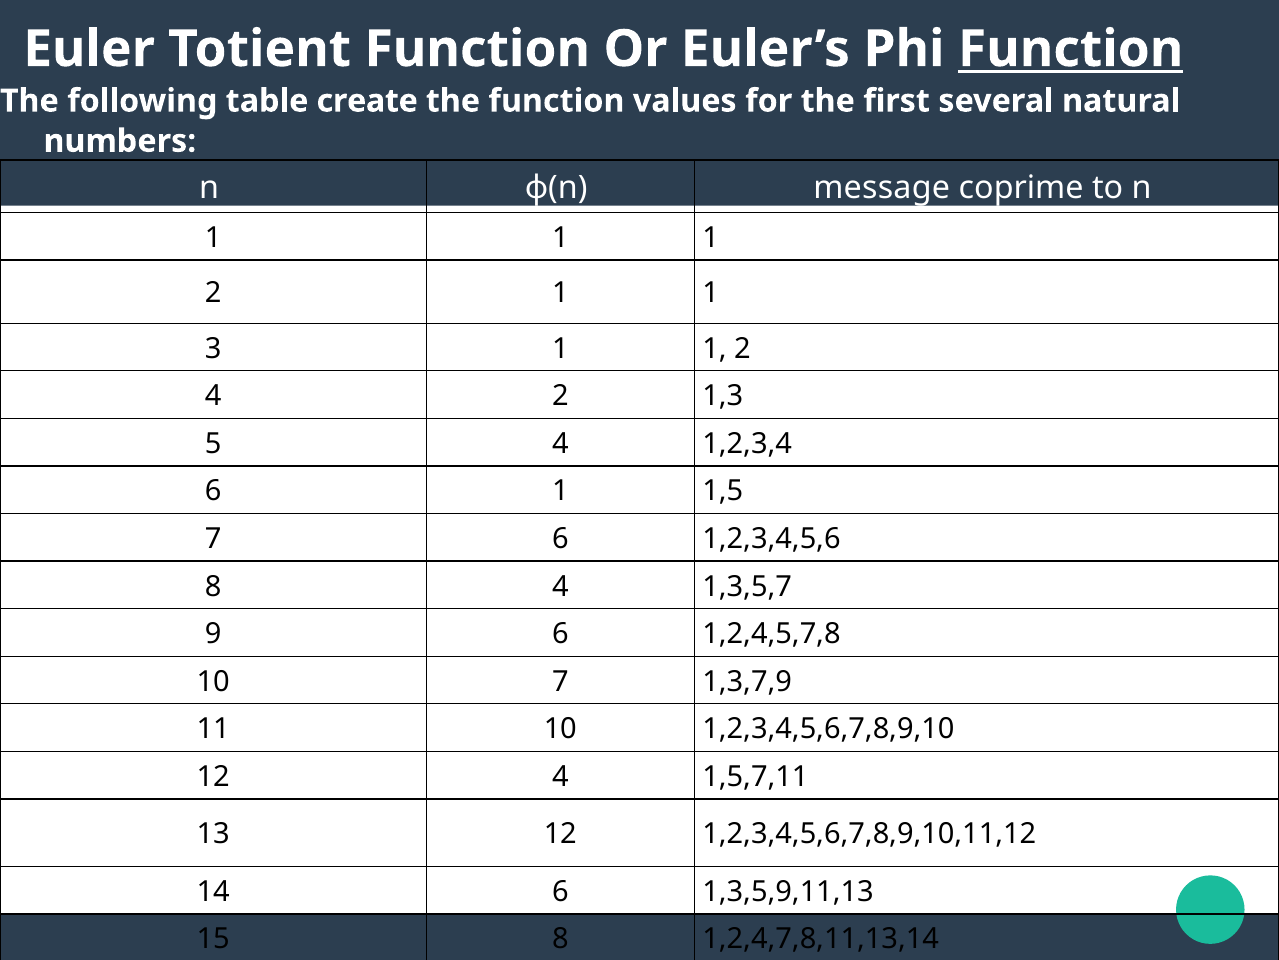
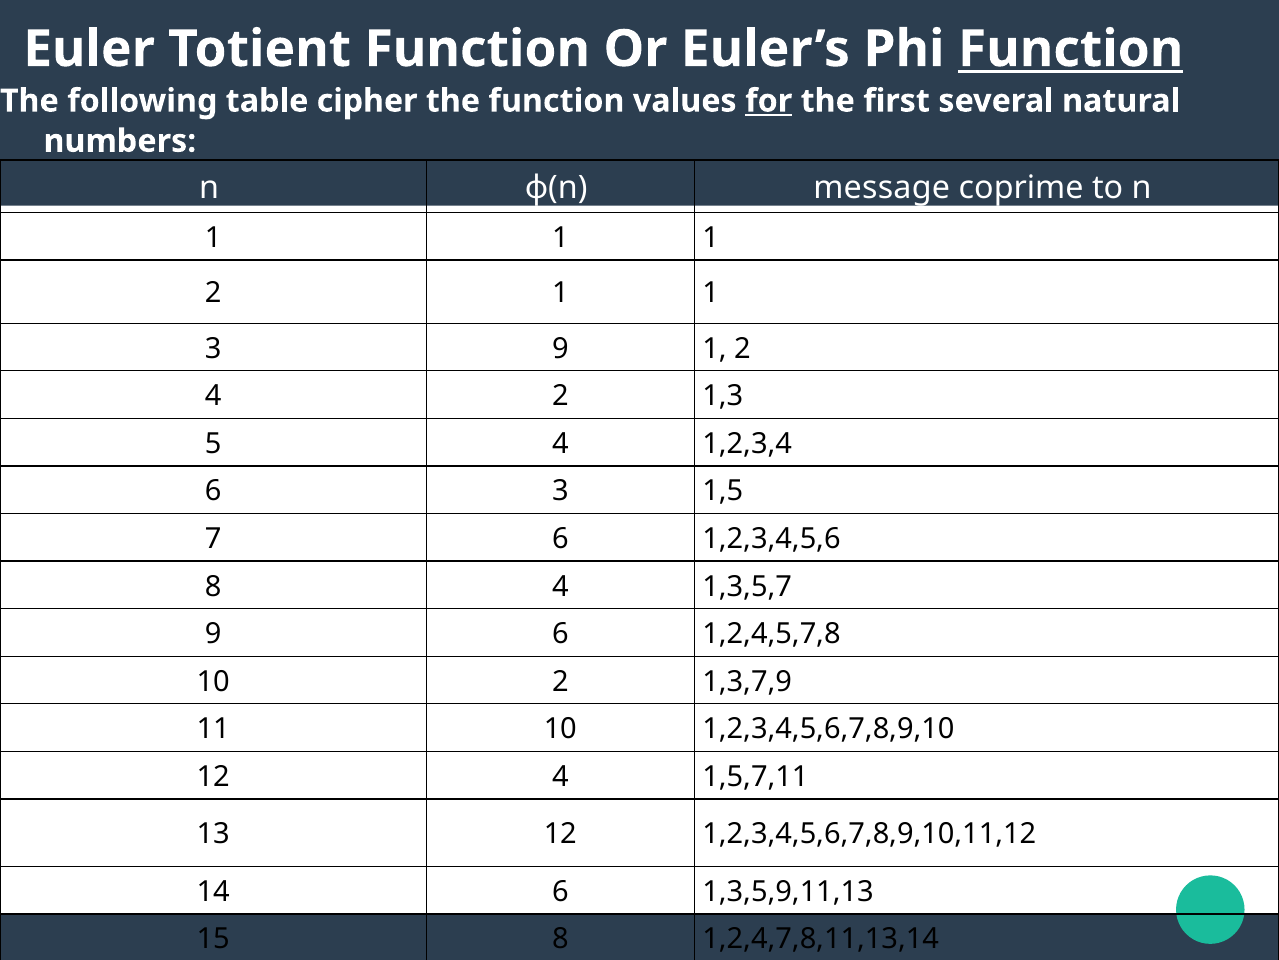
create: create -> cipher
for underline: none -> present
3 1: 1 -> 9
6 1: 1 -> 3
10 7: 7 -> 2
